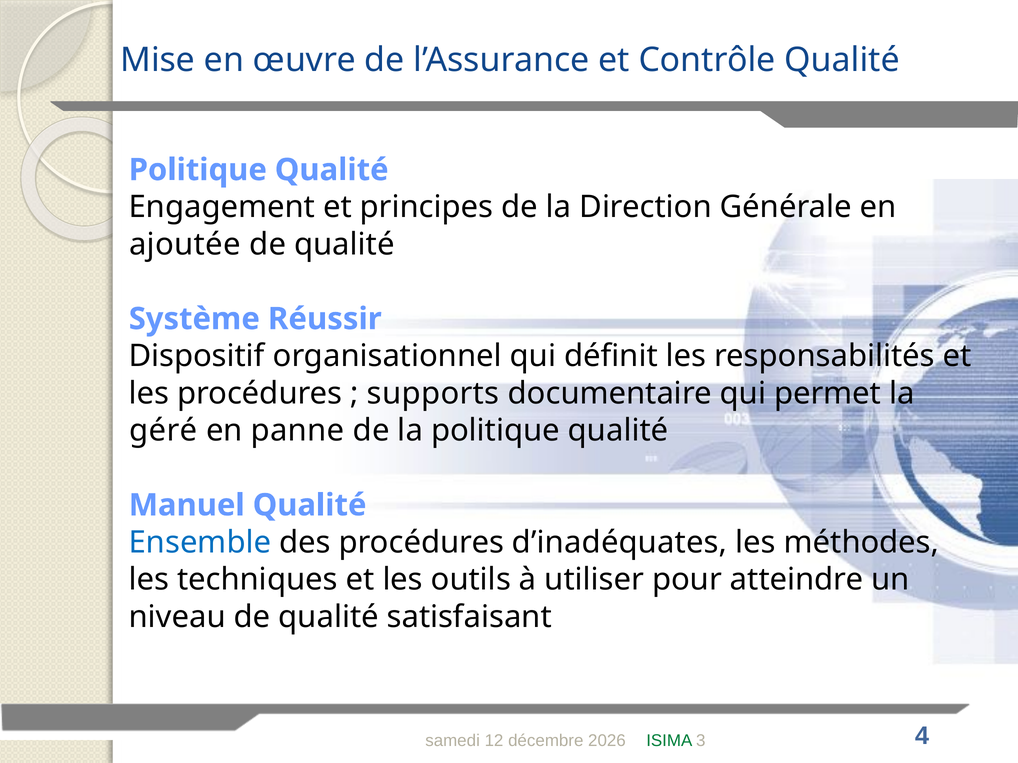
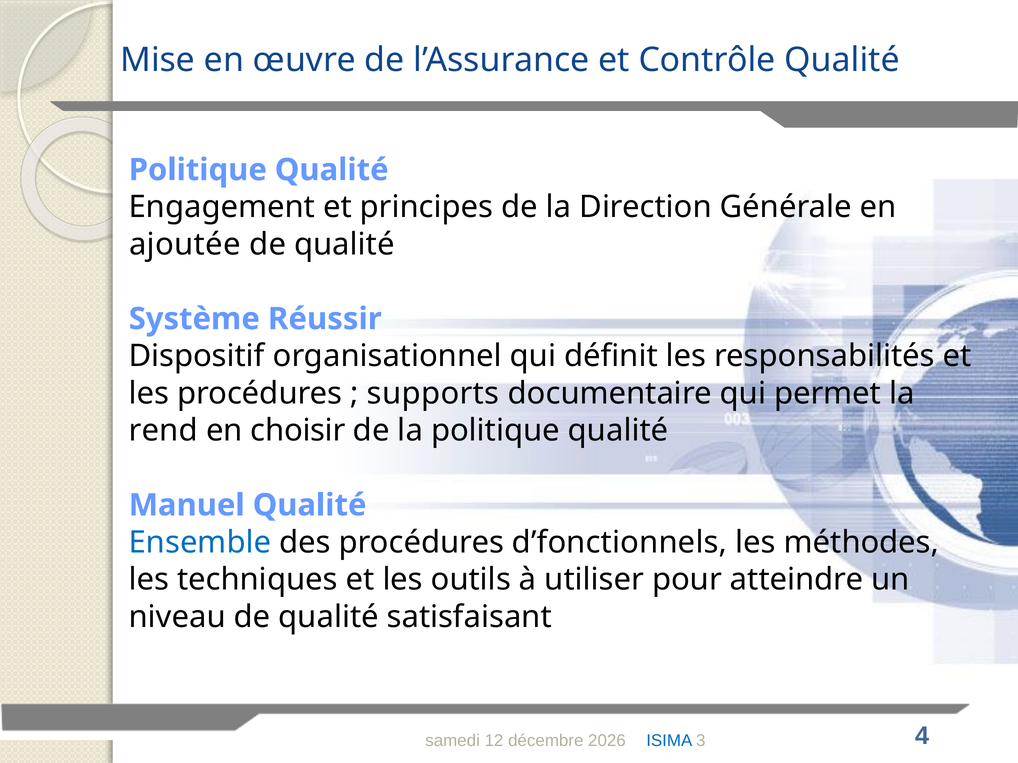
géré: géré -> rend
panne: panne -> choisir
d’inadéquates: d’inadéquates -> d’fonctionnels
ISIMA colour: green -> blue
